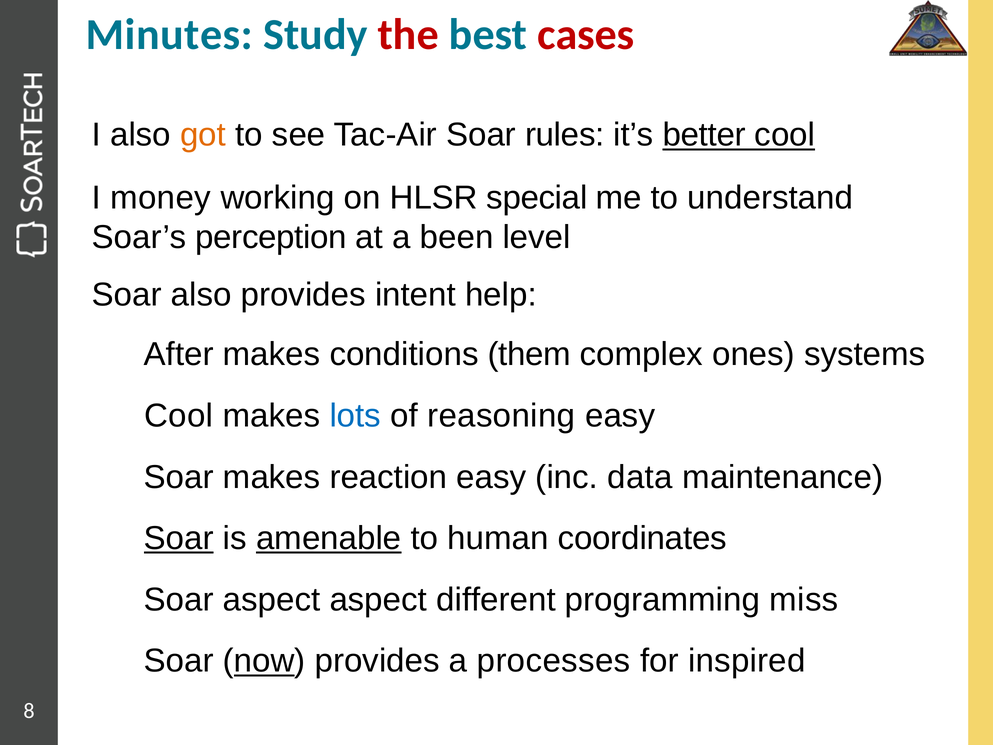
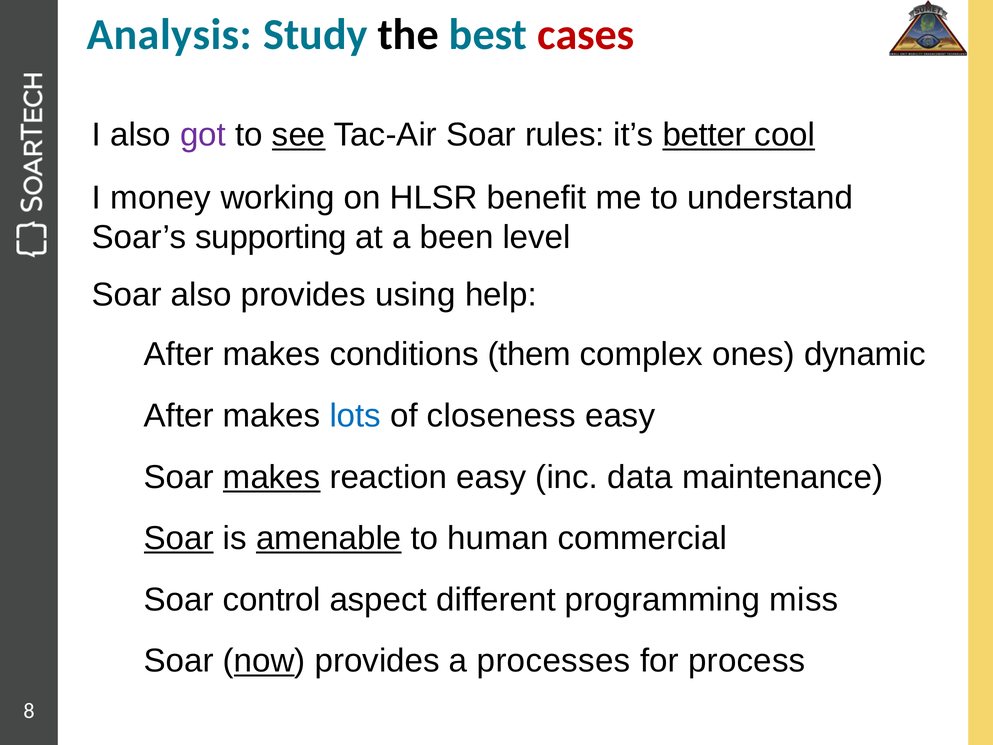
Minutes: Minutes -> Analysis
the colour: red -> black
got colour: orange -> purple
see underline: none -> present
special: special -> benefit
perception: perception -> supporting
intent: intent -> using
systems: systems -> dynamic
Cool at (179, 416): Cool -> After
reasoning: reasoning -> closeness
makes at (272, 477) underline: none -> present
coordinates: coordinates -> commercial
Soar aspect: aspect -> control
inspired: inspired -> process
